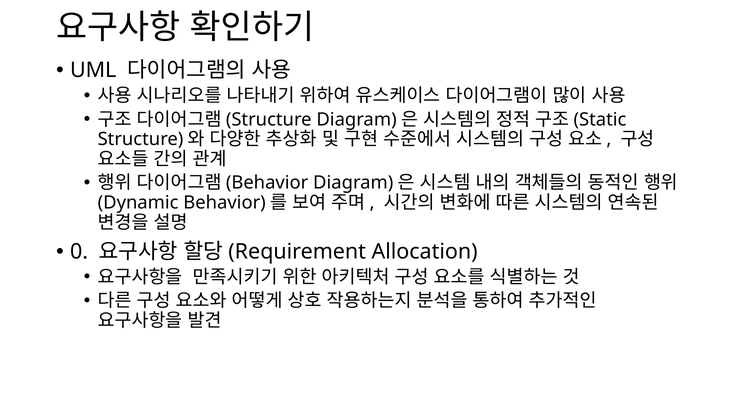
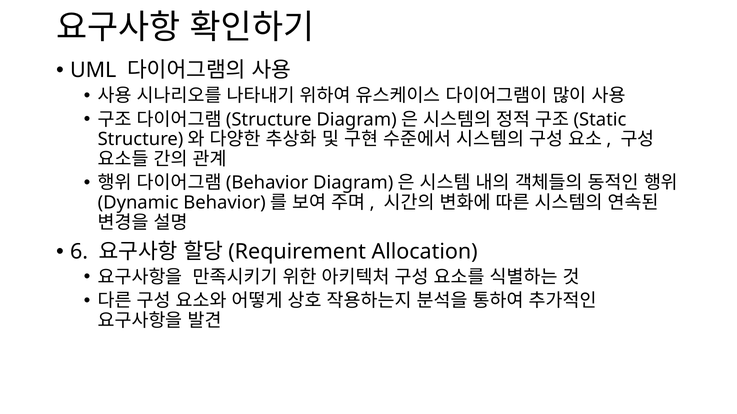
0: 0 -> 6
